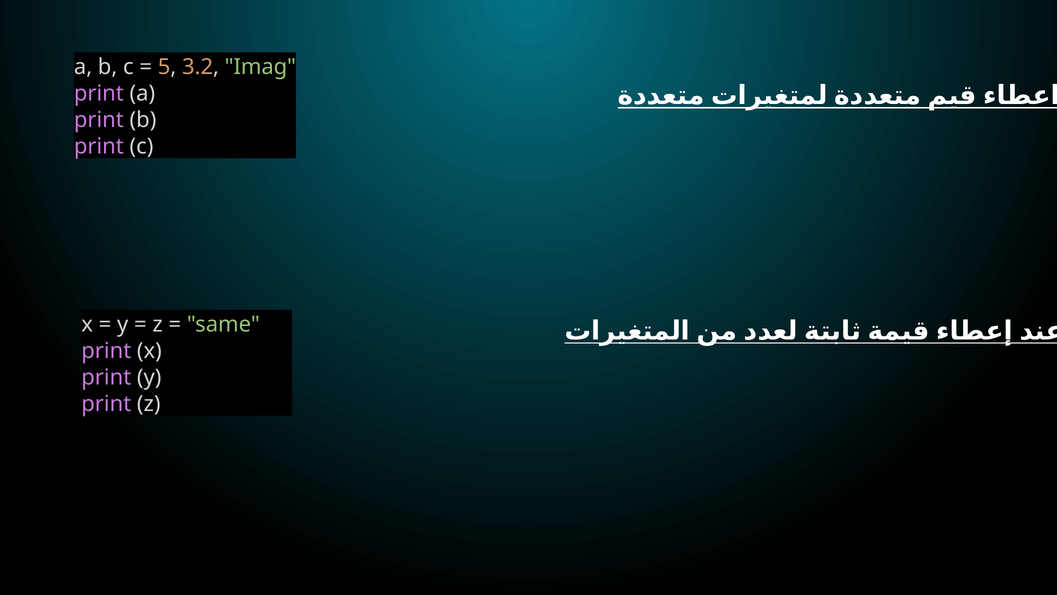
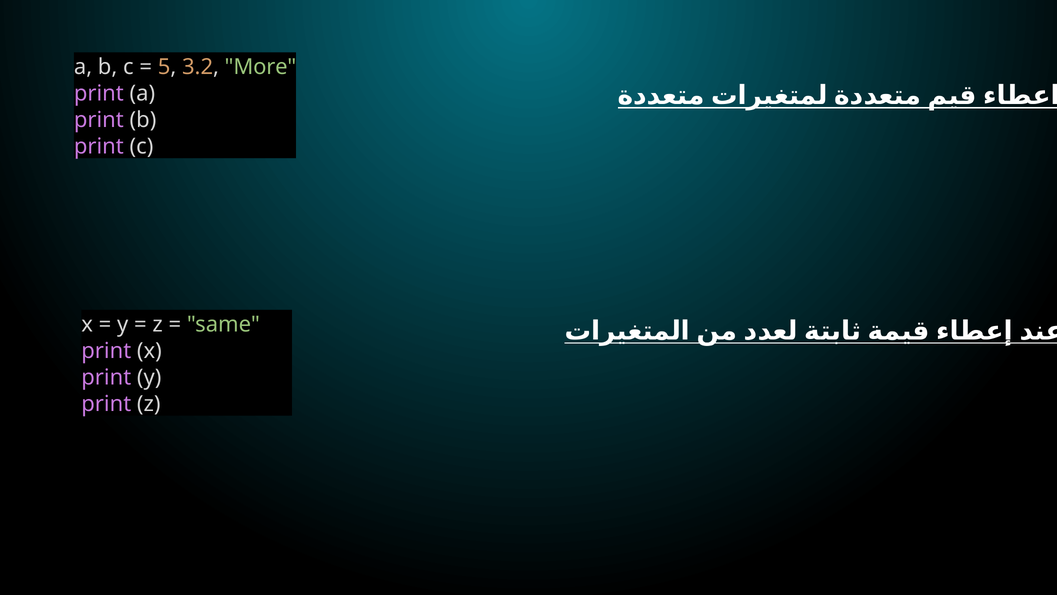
Imag: Imag -> More
